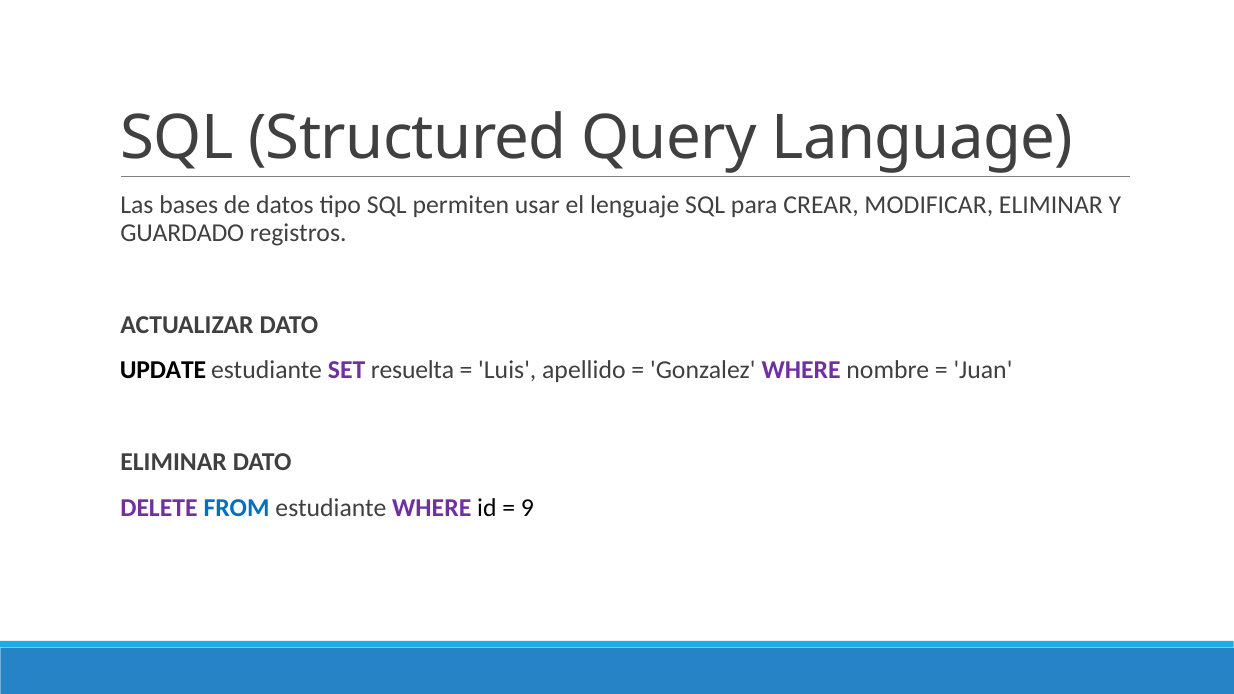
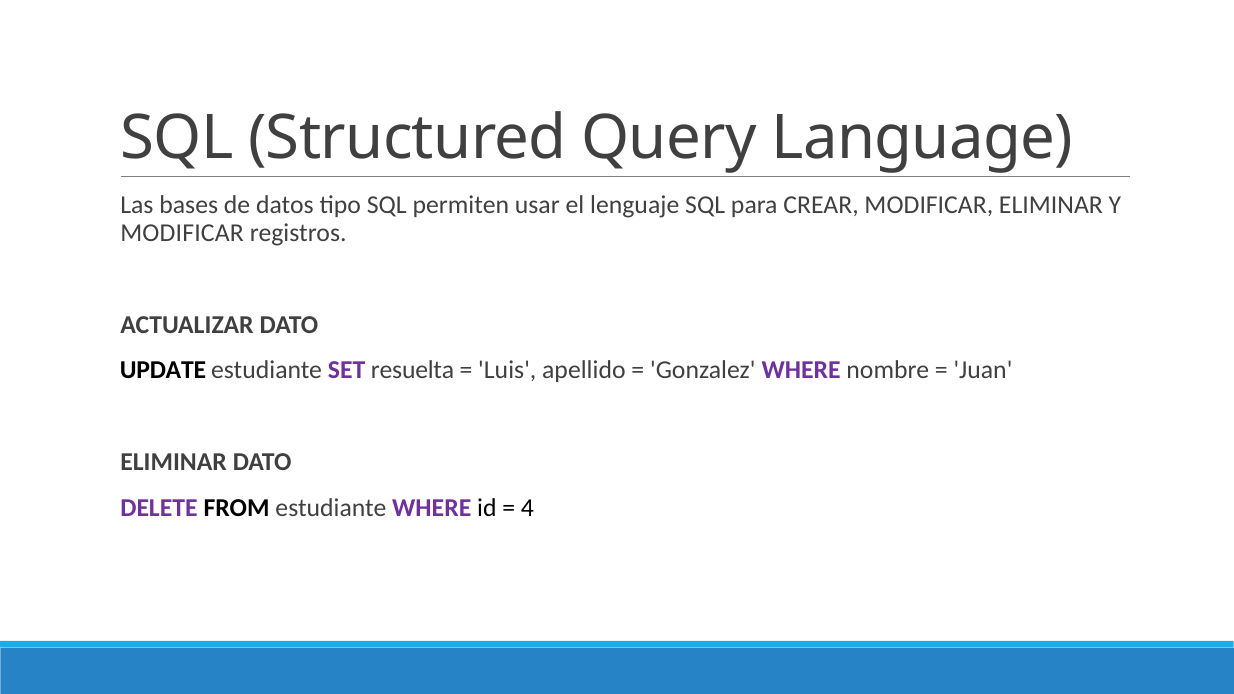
GUARDADO at (182, 233): GUARDADO -> MODIFICAR
FROM colour: blue -> black
9: 9 -> 4
